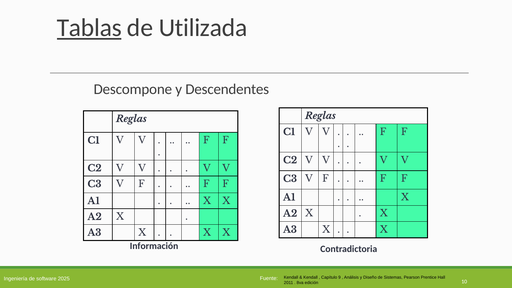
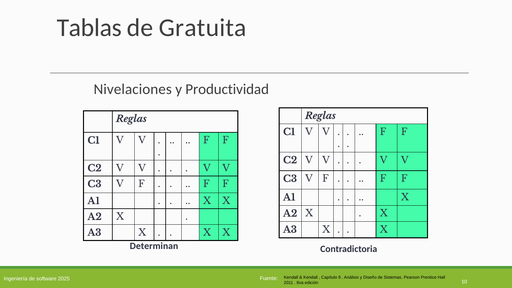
Tablas underline: present -> none
Utilizada: Utilizada -> Gratuita
Descompone: Descompone -> Nivelaciones
Descendentes: Descendentes -> Productividad
Información: Información -> Determinan
